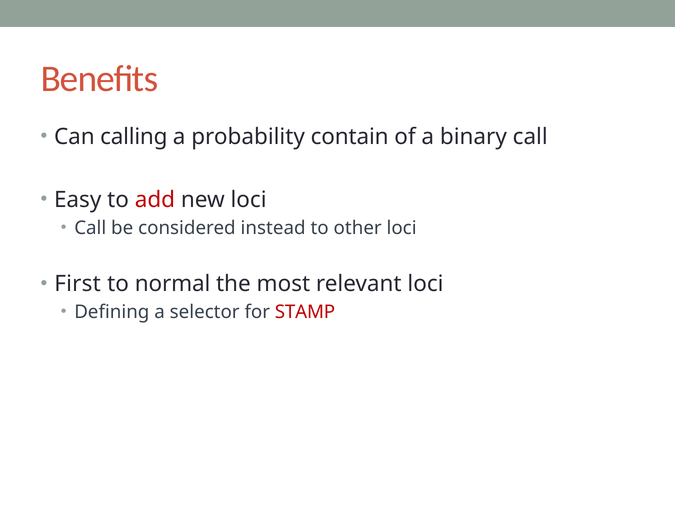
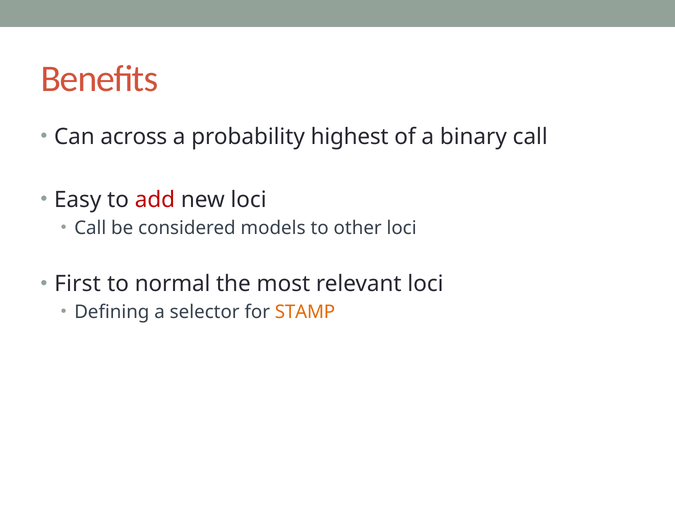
calling: calling -> across
contain: contain -> highest
instead: instead -> models
STAMP colour: red -> orange
